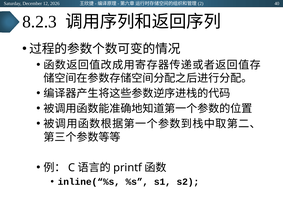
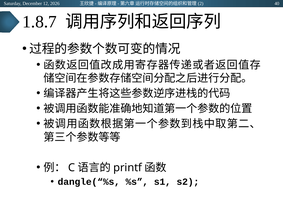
8.2.3: 8.2.3 -> 1.8.7
inline(“%s: inline(“%s -> dangle(“%s
